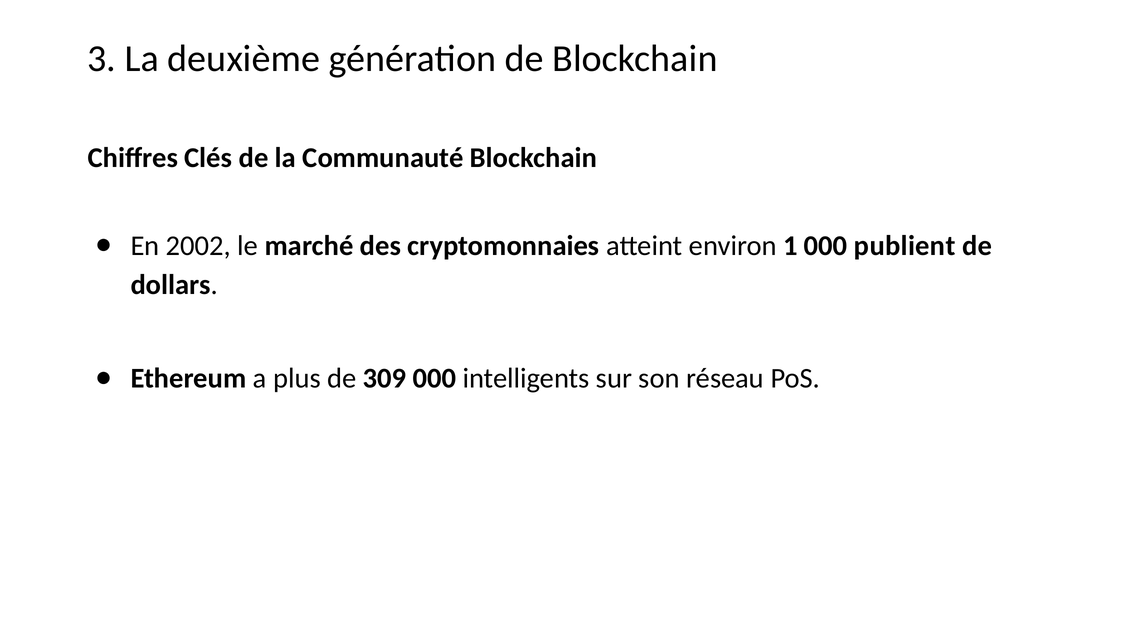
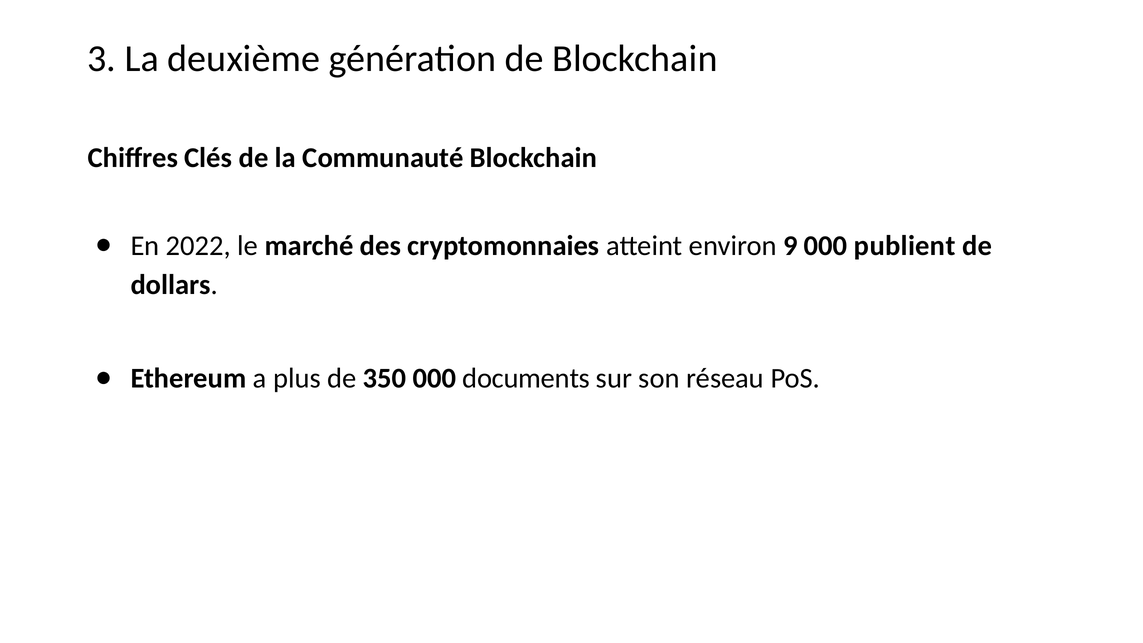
2002: 2002 -> 2022
1: 1 -> 9
309: 309 -> 350
intelligents: intelligents -> documents
